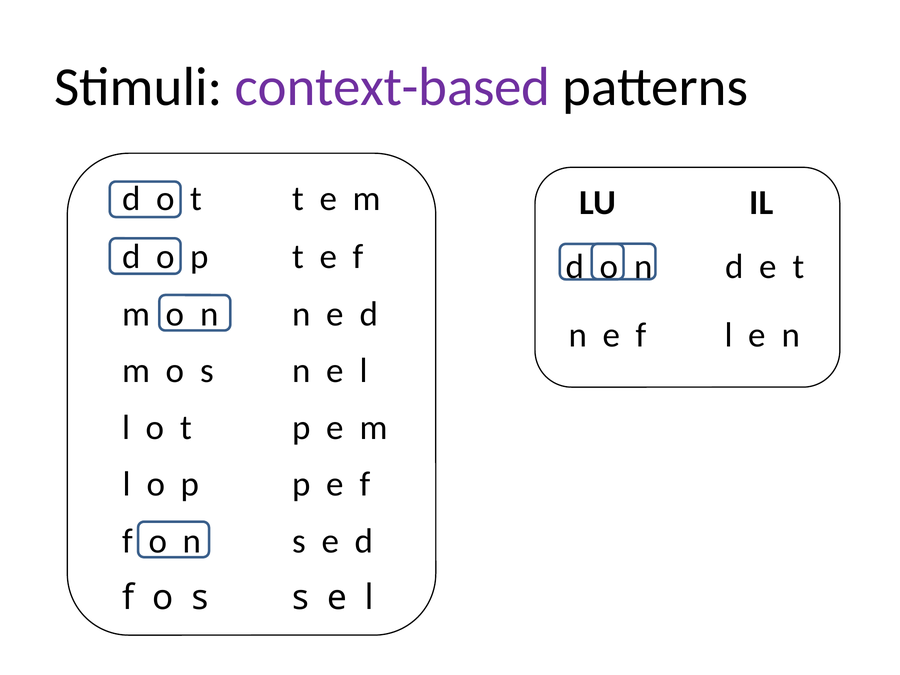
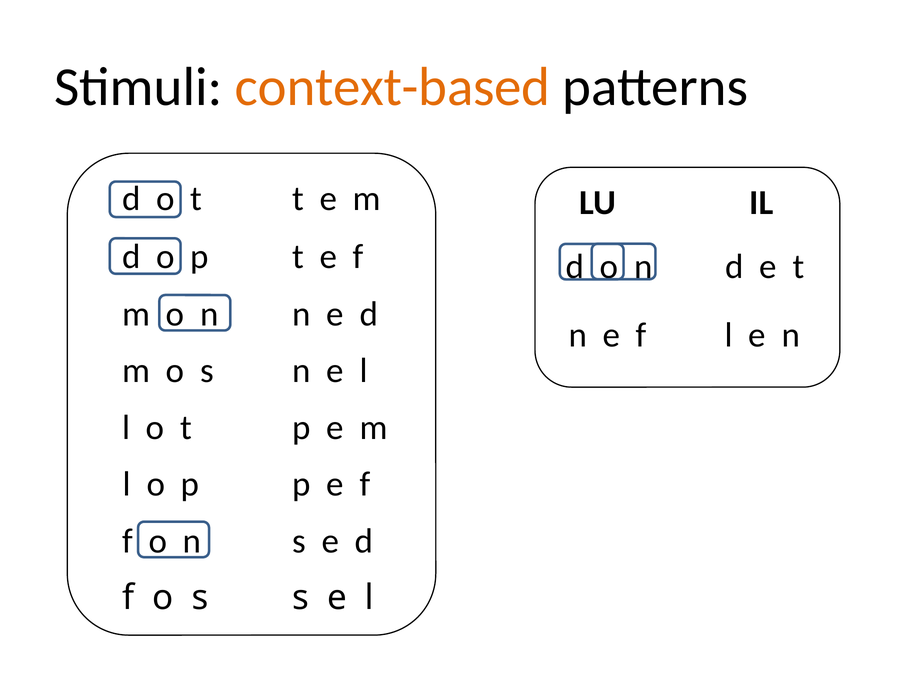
context-based colour: purple -> orange
